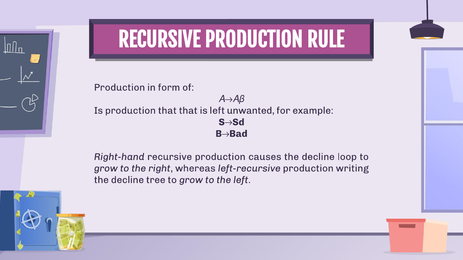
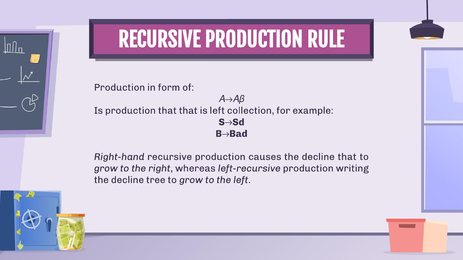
unwanted: unwanted -> collection
decline loop: loop -> that
